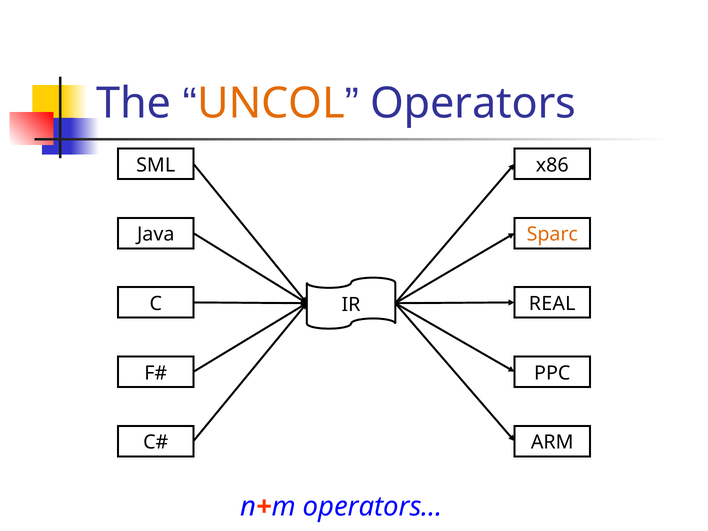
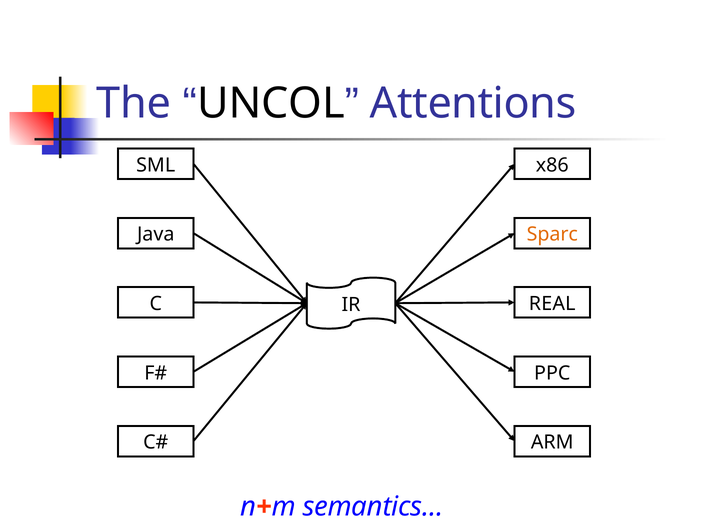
UNCOL colour: orange -> black
Operators: Operators -> Attentions
operators…: operators… -> semantics…
